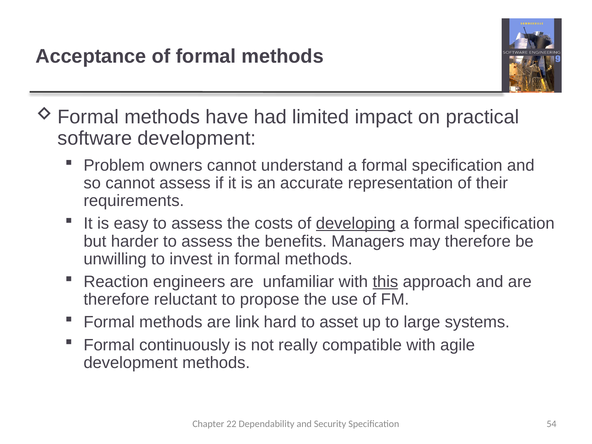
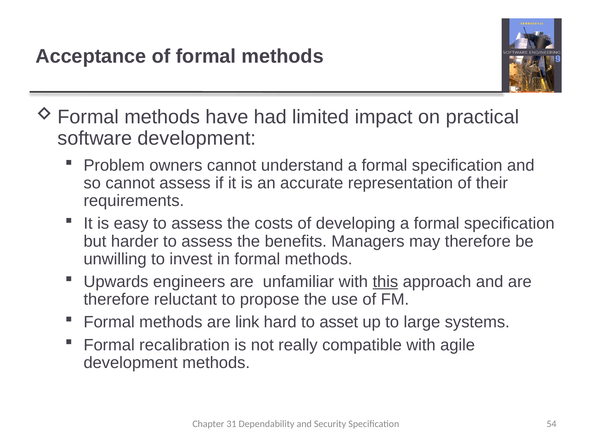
developing underline: present -> none
Reaction: Reaction -> Upwards
continuously: continuously -> recalibration
22: 22 -> 31
